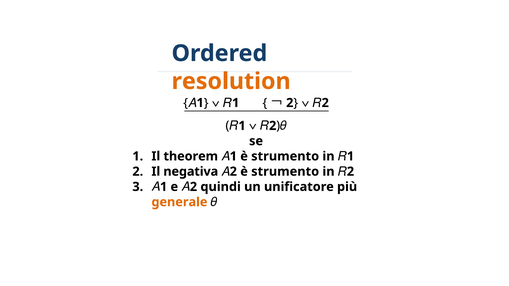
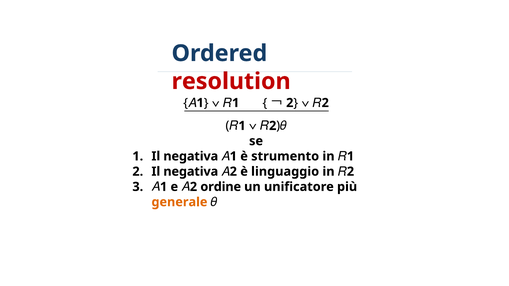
resolution colour: orange -> red
theorem at (191, 156): theorem -> negativa
strumento at (285, 172): strumento -> linguaggio
quindi: quindi -> ordine
